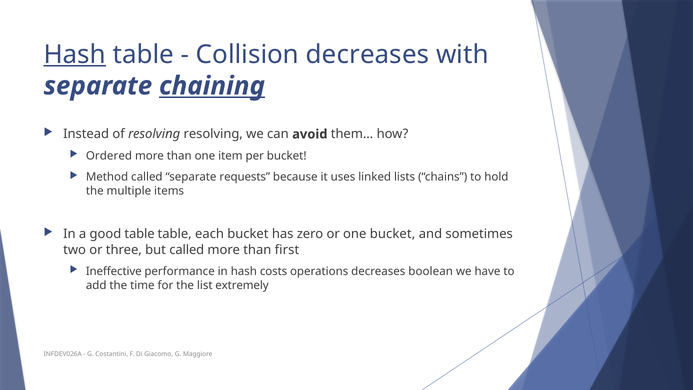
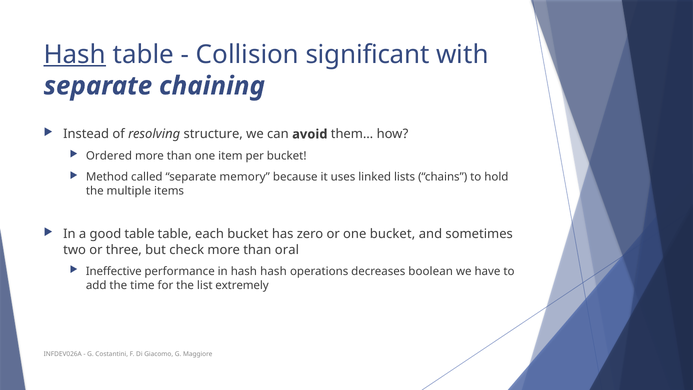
Collision decreases: decreases -> significant
chaining underline: present -> none
resolving resolving: resolving -> structure
requests: requests -> memory
but called: called -> check
first: first -> oral
hash costs: costs -> hash
